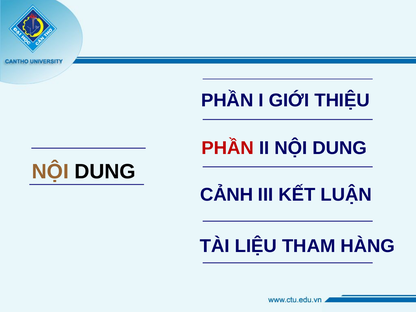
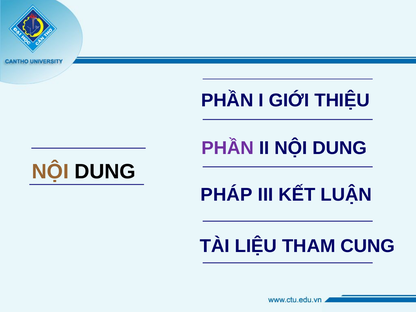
PHẦN at (228, 148) colour: red -> purple
CẢNH: CẢNH -> PHÁP
HÀNG: HÀNG -> CUNG
